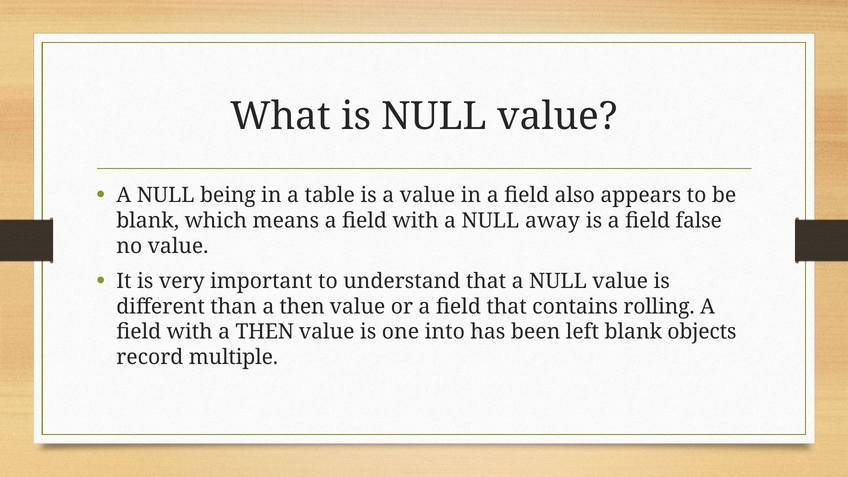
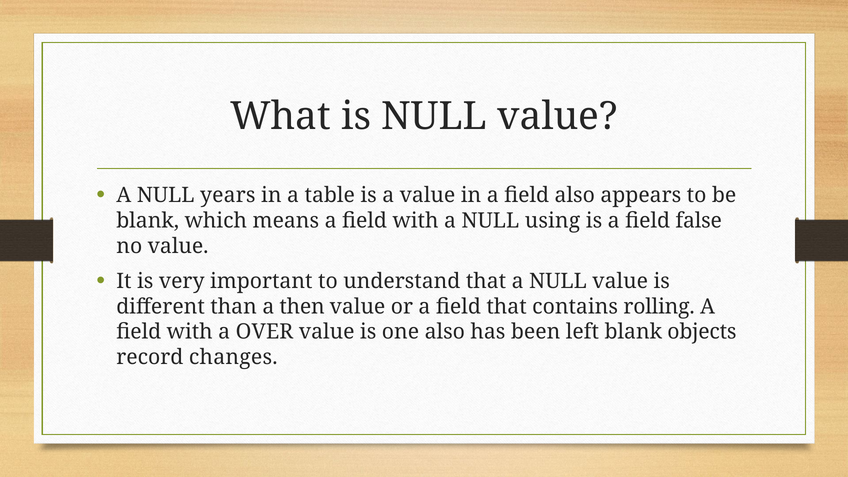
being: being -> years
away: away -> using
with a THEN: THEN -> OVER
one into: into -> also
multiple: multiple -> changes
